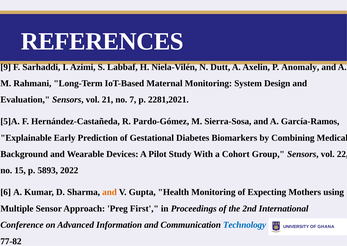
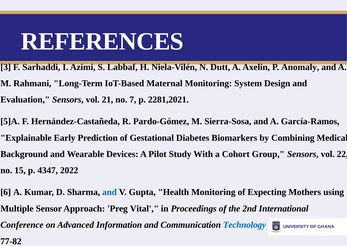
9: 9 -> 3
5893: 5893 -> 4347
and at (110, 192) colour: orange -> blue
First: First -> Vital
